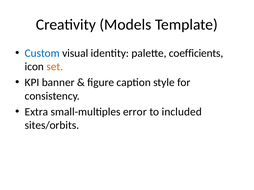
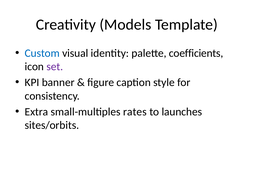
set colour: orange -> purple
error: error -> rates
included: included -> launches
